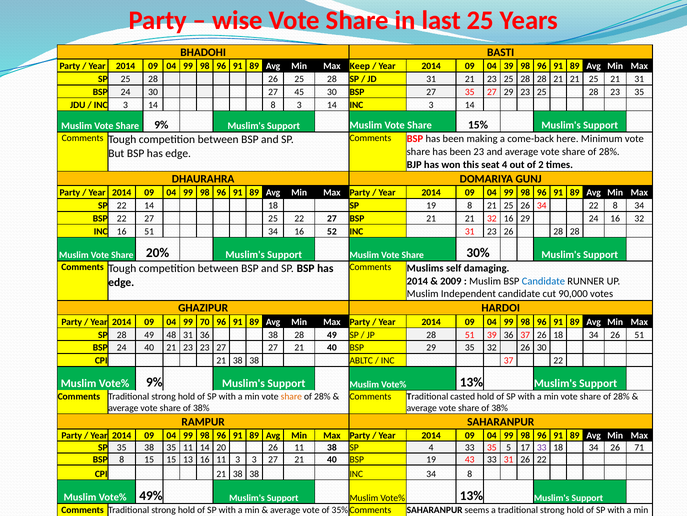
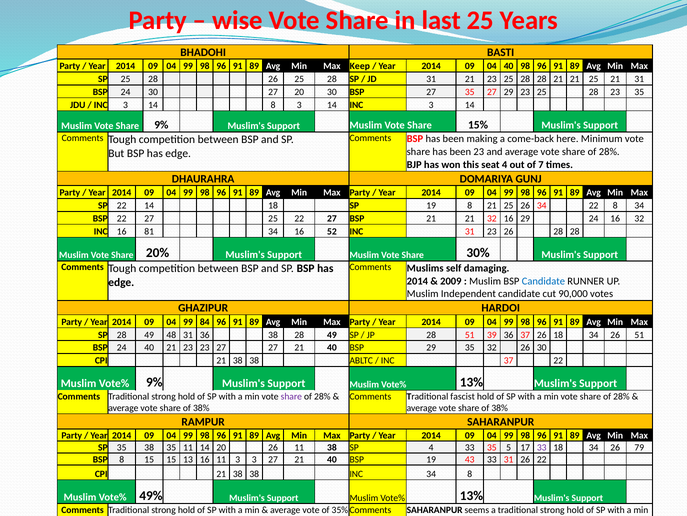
04 39: 39 -> 40
27 45: 45 -> 20
2: 2 -> 7
16 51: 51 -> 81
70: 70 -> 84
share at (291, 396) colour: orange -> purple
casted: casted -> fascist
71: 71 -> 79
